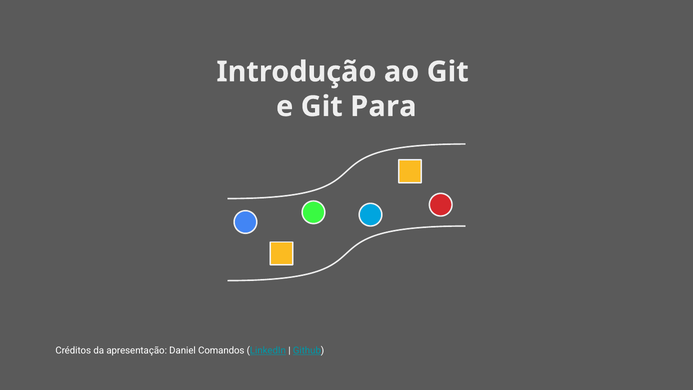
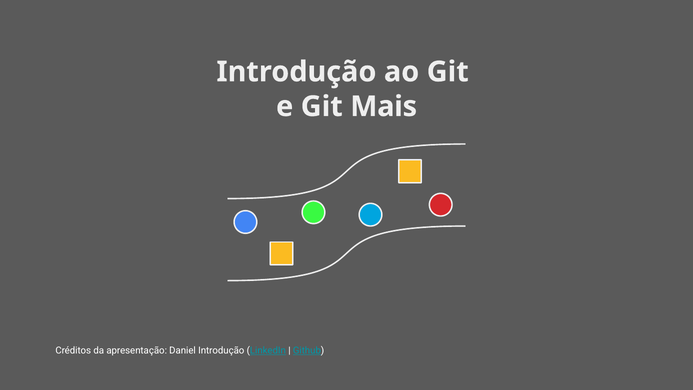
Para: Para -> Mais
Daniel Comandos: Comandos -> Introdução
